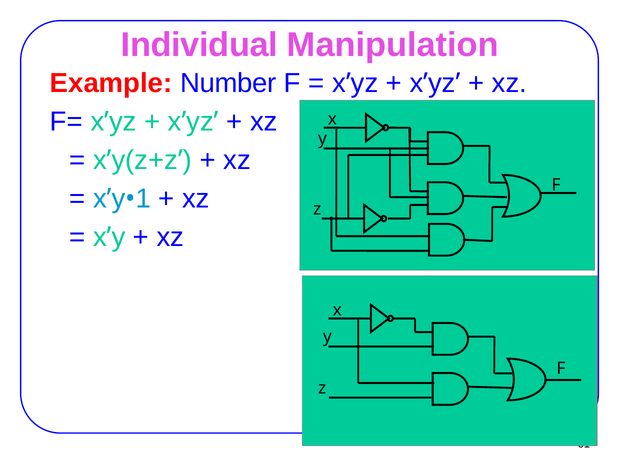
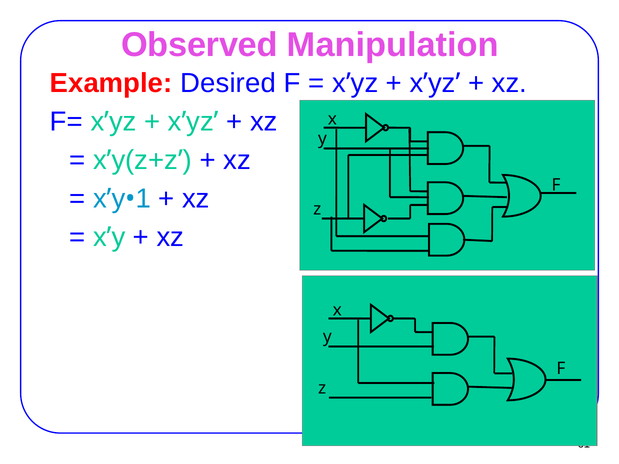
Individual: Individual -> Observed
Number: Number -> Desired
